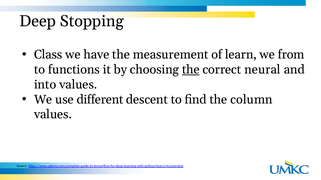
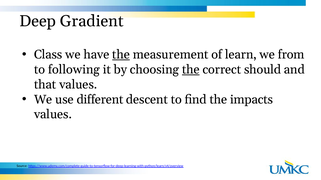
Stopping: Stopping -> Gradient
the at (121, 55) underline: none -> present
functions: functions -> following
neural: neural -> should
into: into -> that
column: column -> impacts
